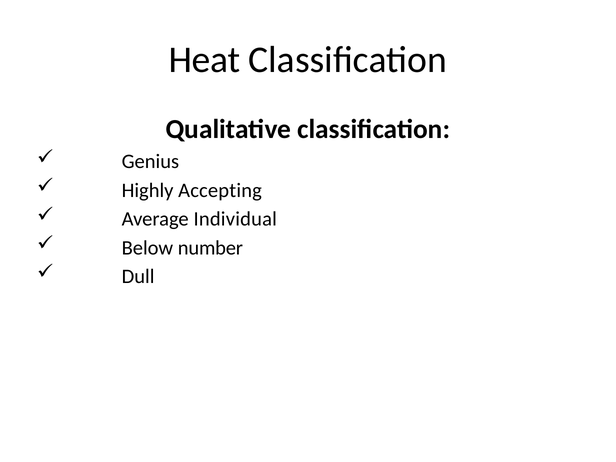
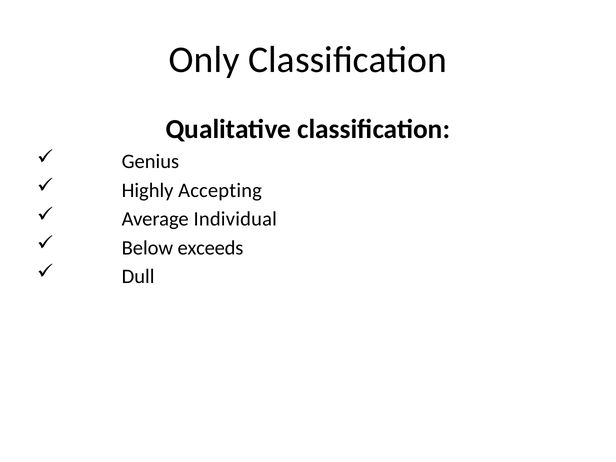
Heat: Heat -> Only
number: number -> exceeds
